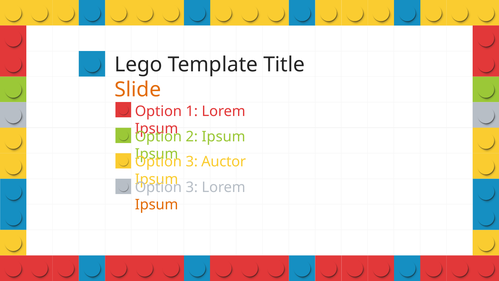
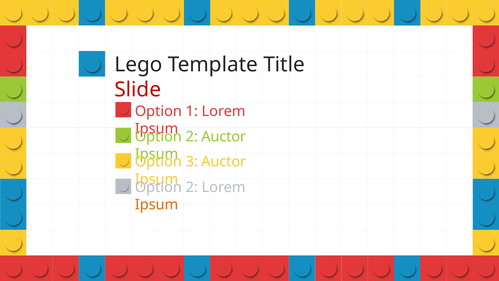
Slide colour: orange -> red
2 Ipsum: Ipsum -> Auctor
3 at (192, 187): 3 -> 2
